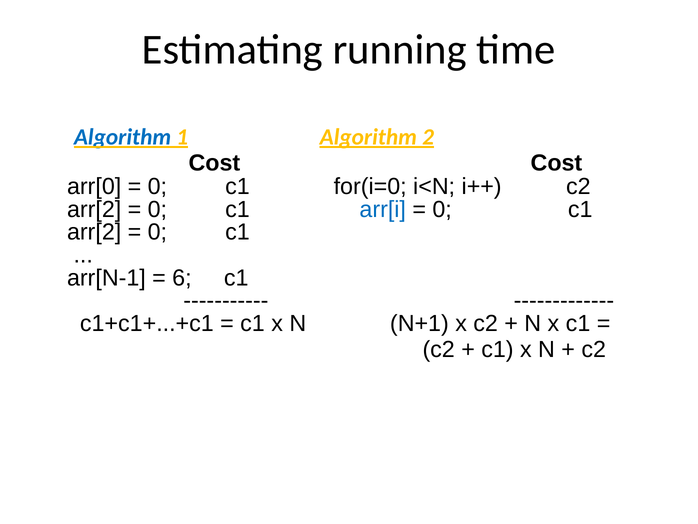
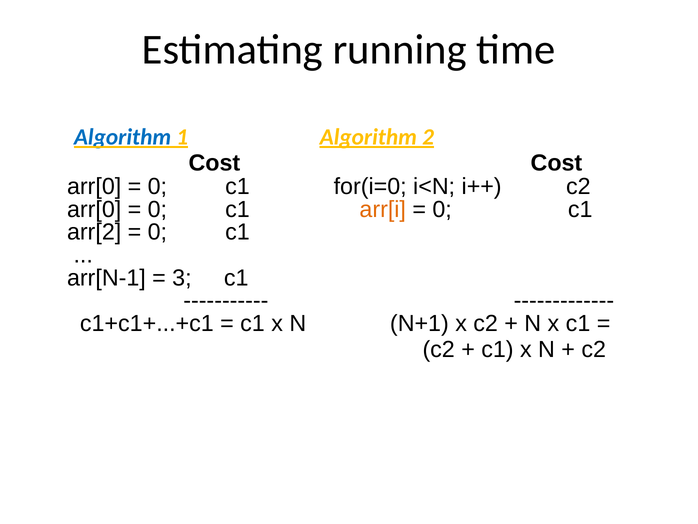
arr[2 at (94, 209): arr[2 -> arr[0
arr[i colour: blue -> orange
6: 6 -> 3
